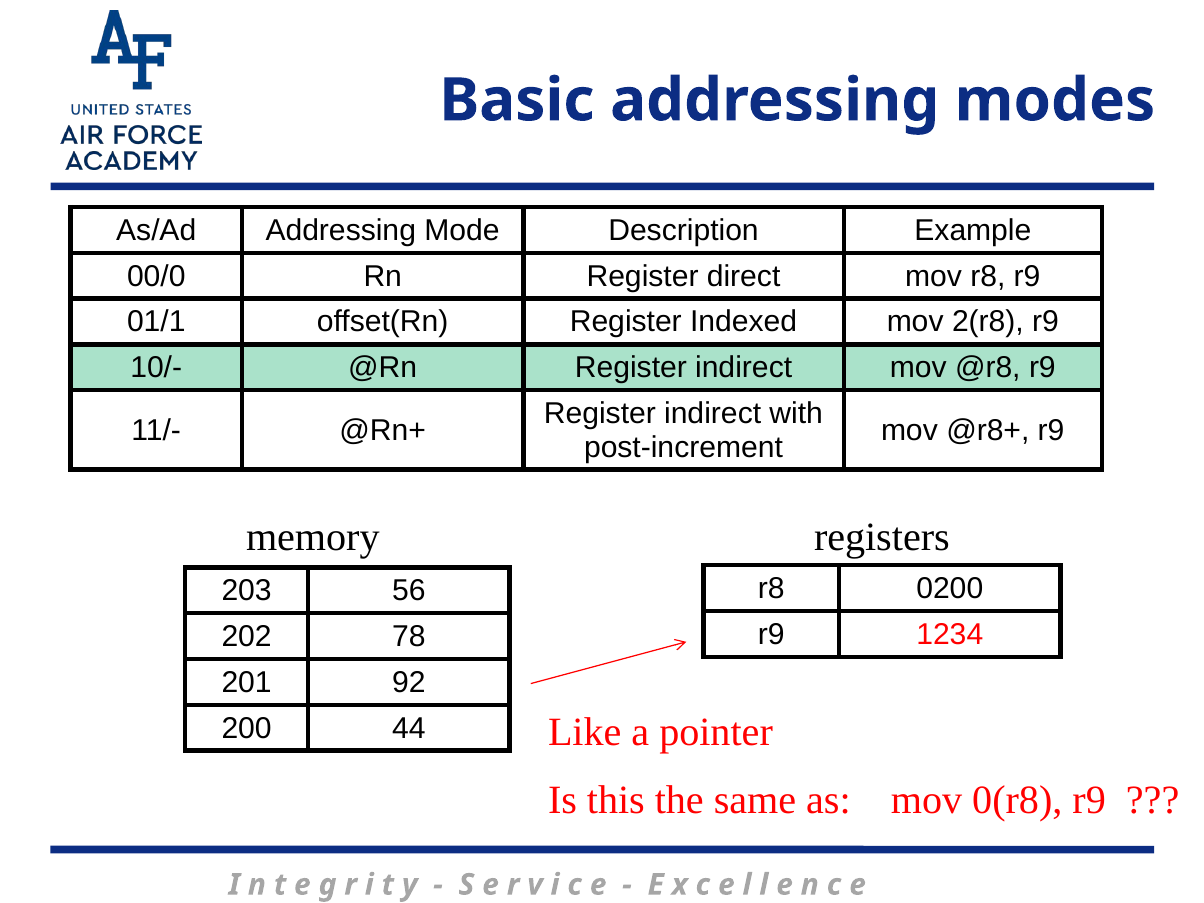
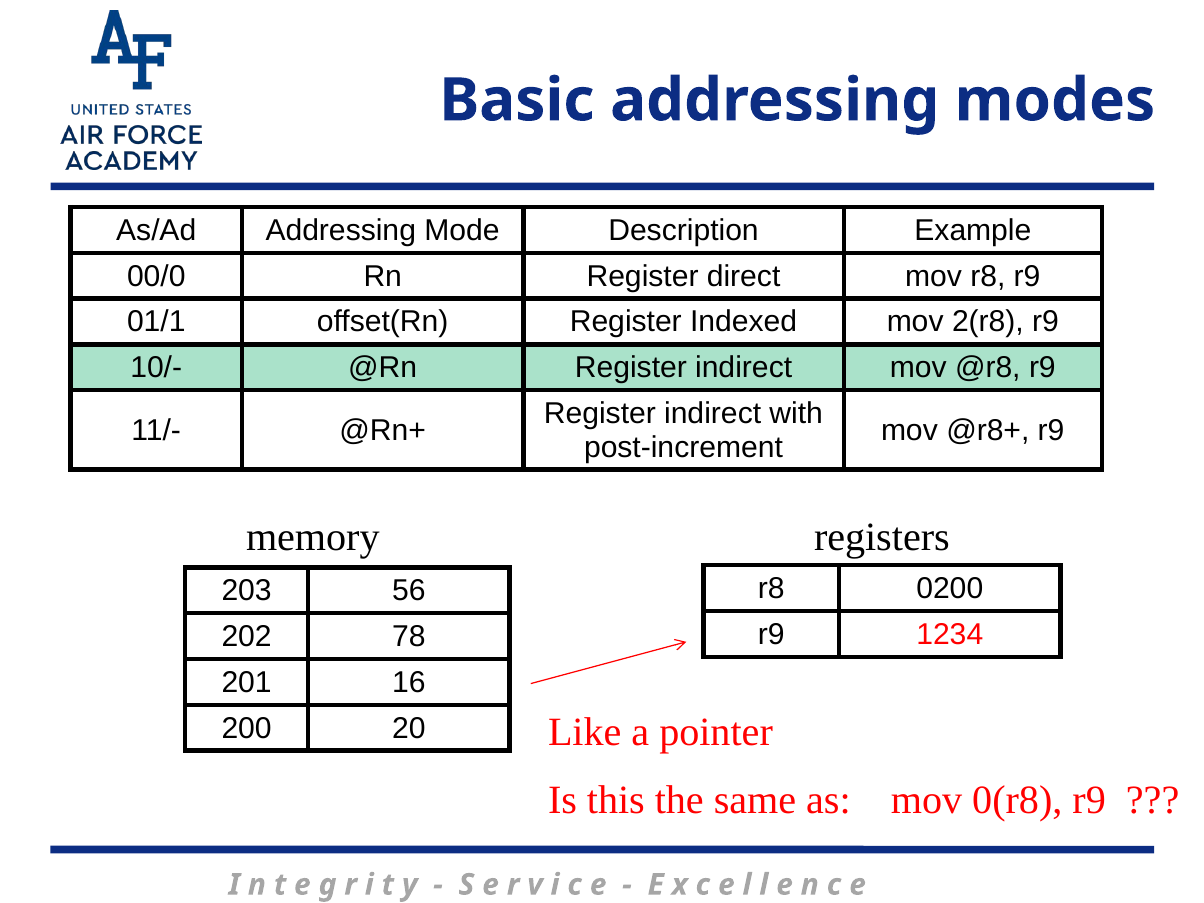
92: 92 -> 16
44: 44 -> 20
